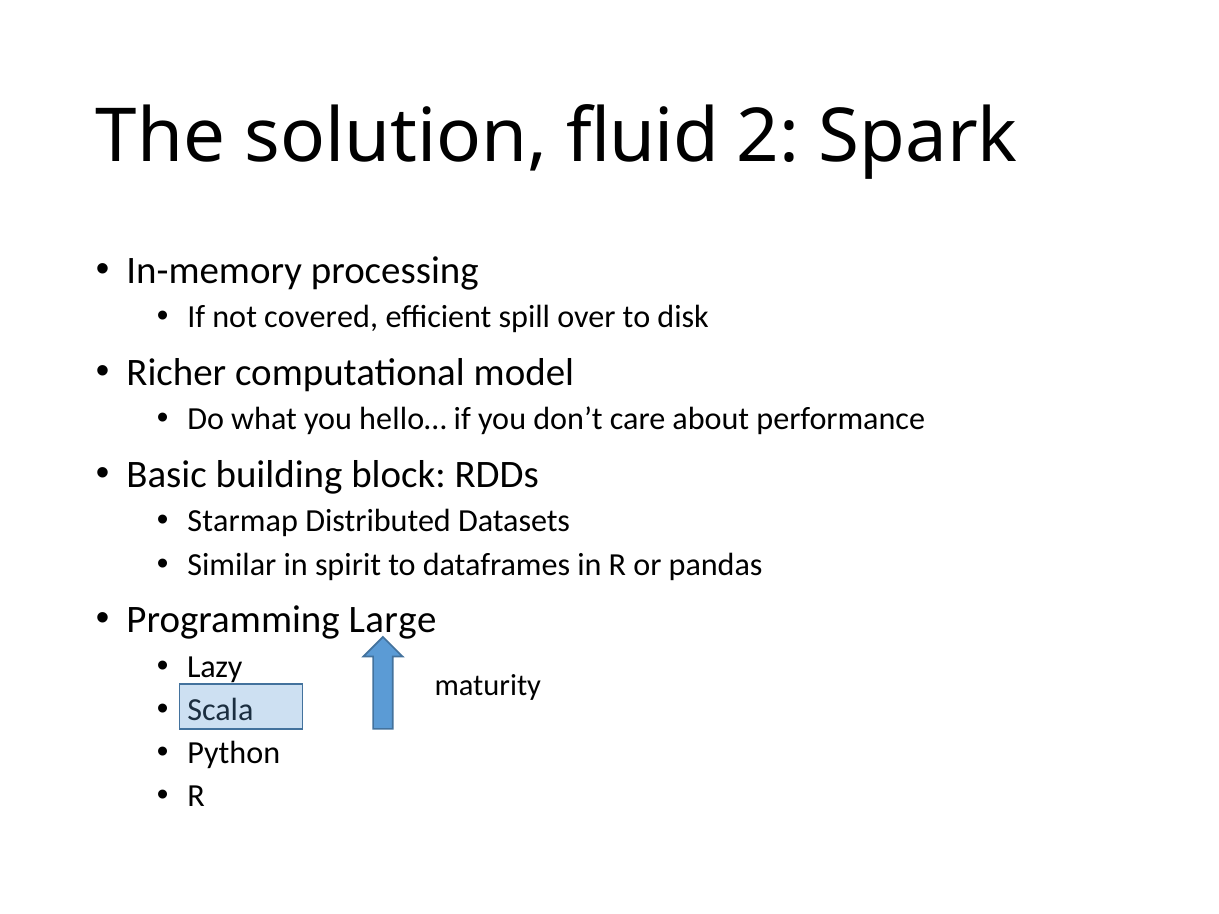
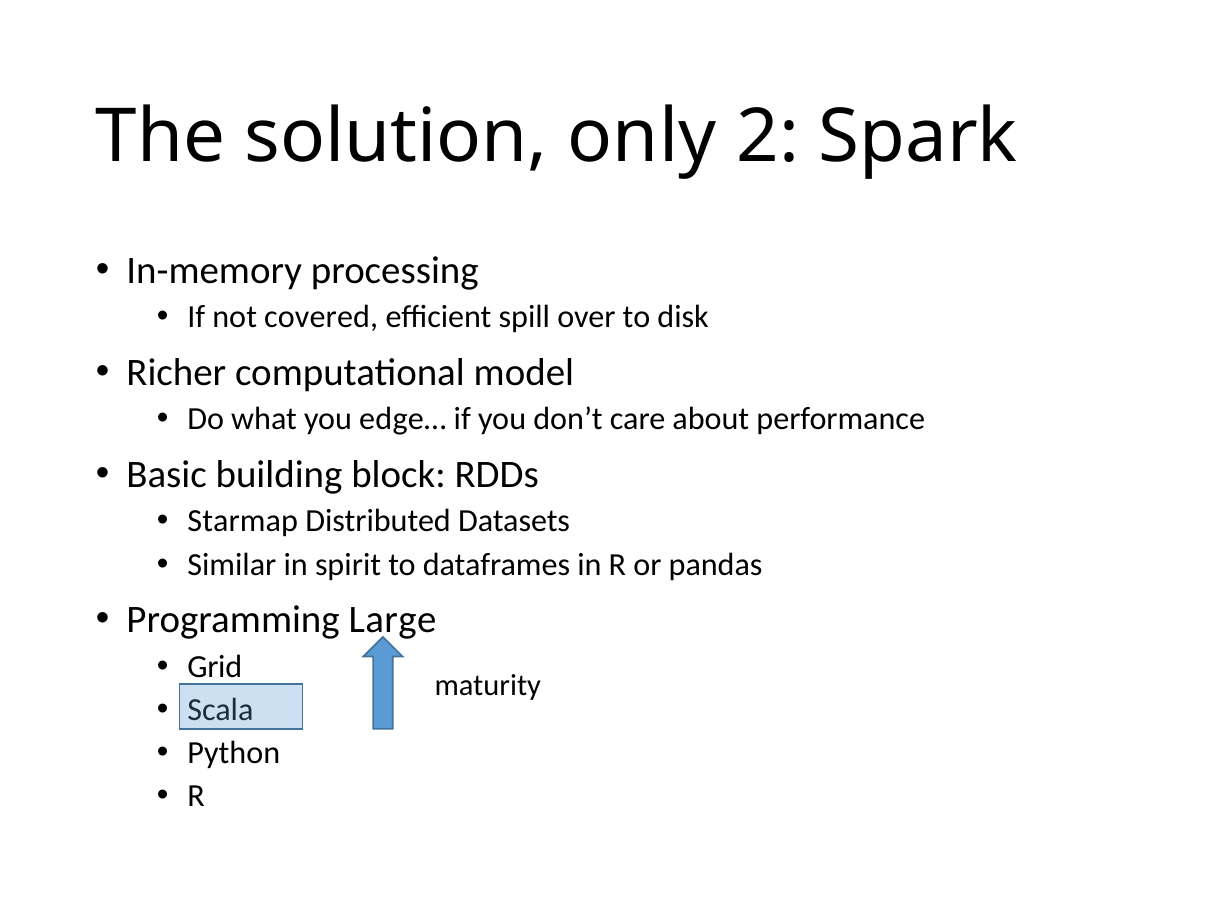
fluid: fluid -> only
hello…: hello… -> edge…
Lazy: Lazy -> Grid
